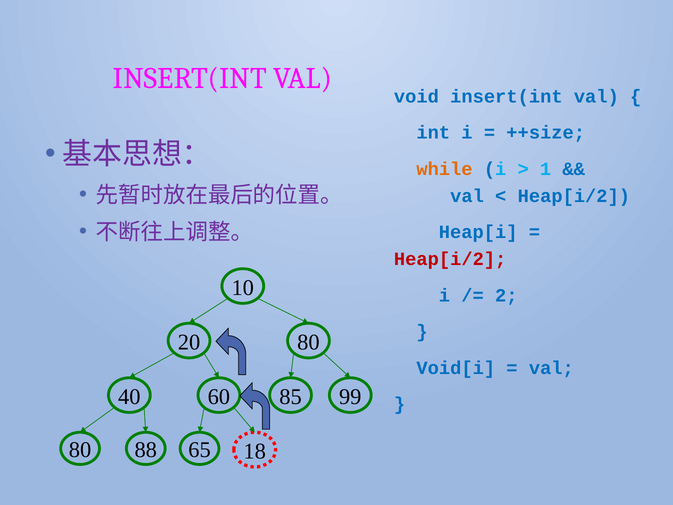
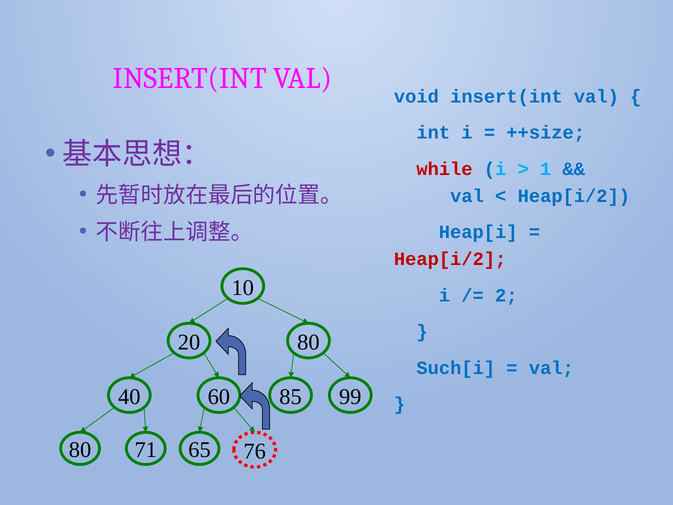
while colour: orange -> red
Void[i: Void[i -> Such[i
88: 88 -> 71
18: 18 -> 76
